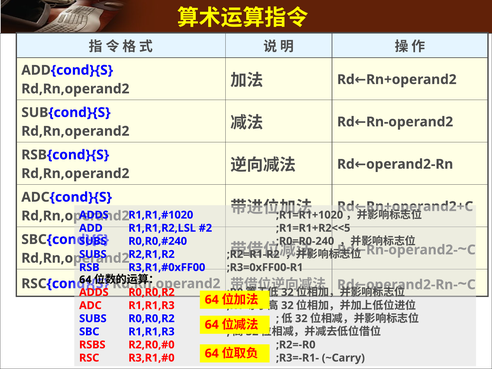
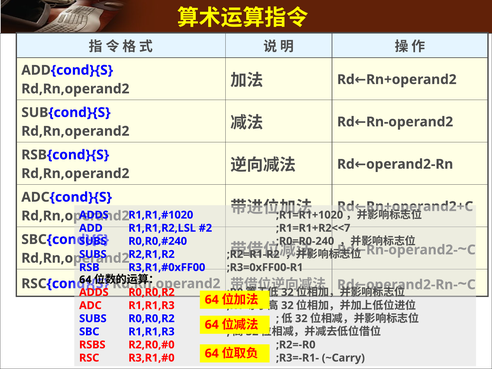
;R1=R1+R2<<5: ;R1=R1+R2<<5 -> ;R1=R1+R2<<7
